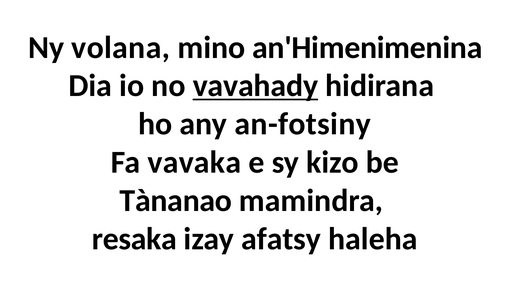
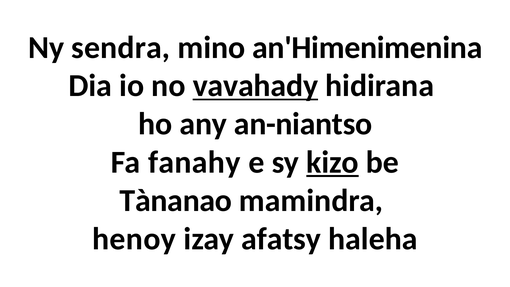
volana: volana -> sendra
an-fotsiny: an-fotsiny -> an-niantso
vavaka: vavaka -> fanahy
kizo underline: none -> present
resaka: resaka -> henoy
